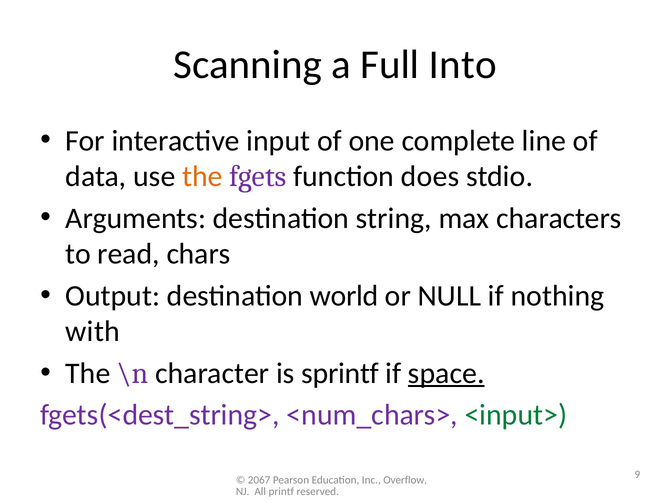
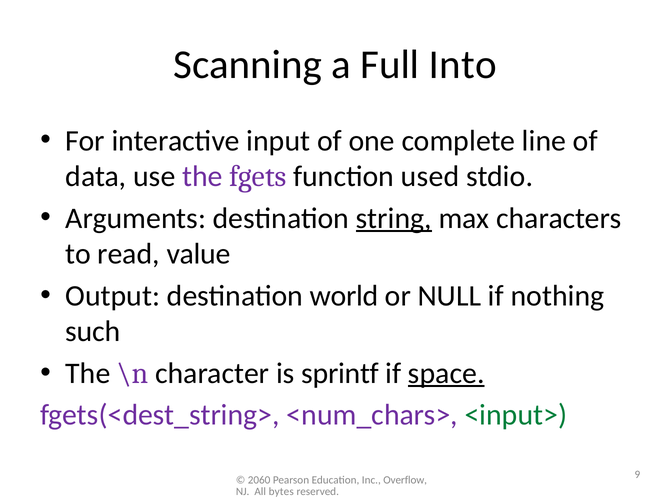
the at (202, 177) colour: orange -> purple
does: does -> used
string underline: none -> present
chars: chars -> value
with: with -> such
2067: 2067 -> 2060
printf: printf -> bytes
